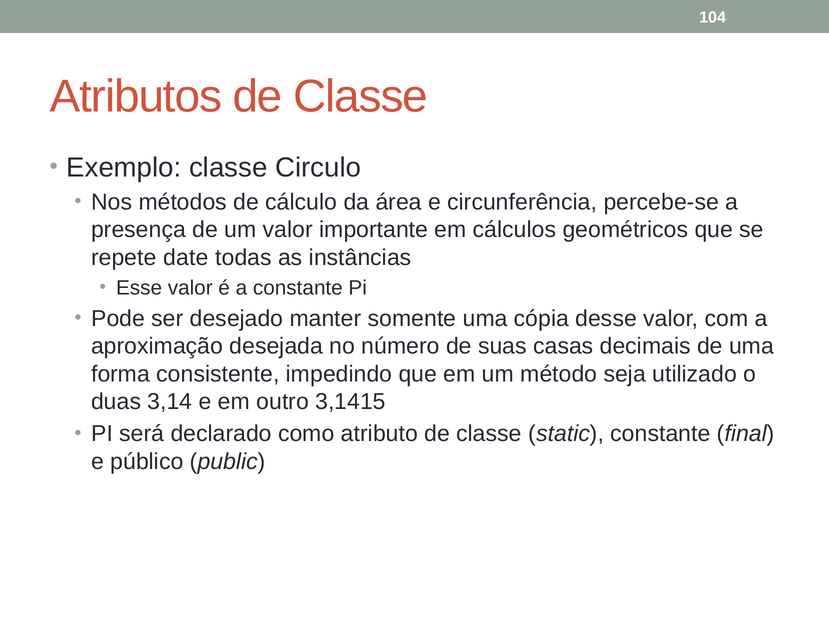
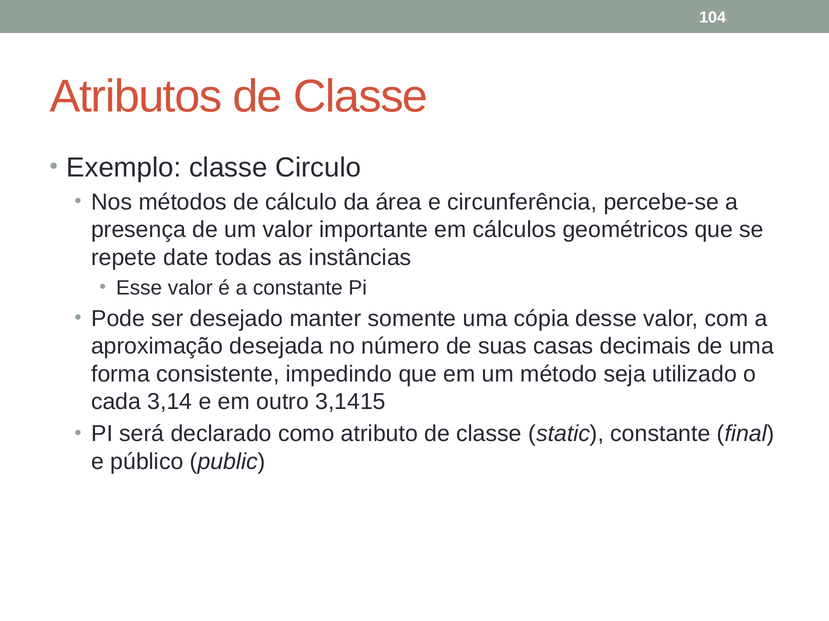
duas: duas -> cada
